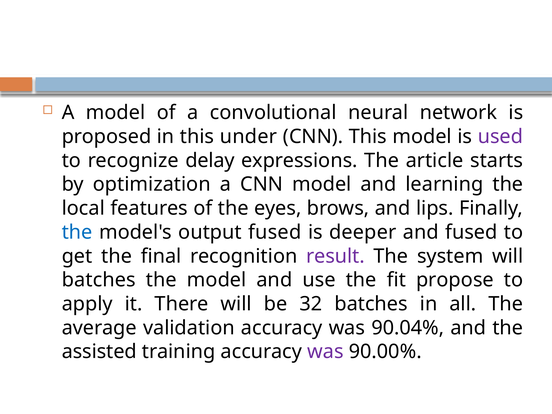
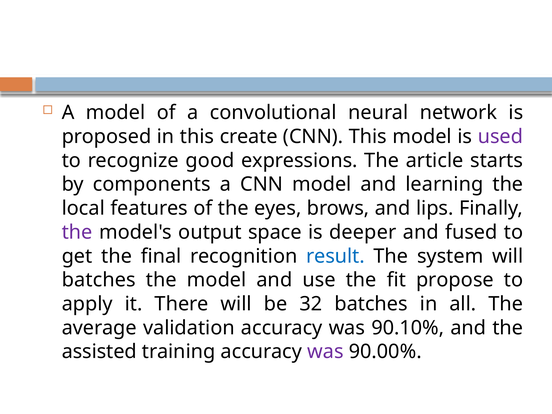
under: under -> create
delay: delay -> good
optimization: optimization -> components
the at (77, 232) colour: blue -> purple
output fused: fused -> space
result colour: purple -> blue
90.04%: 90.04% -> 90.10%
